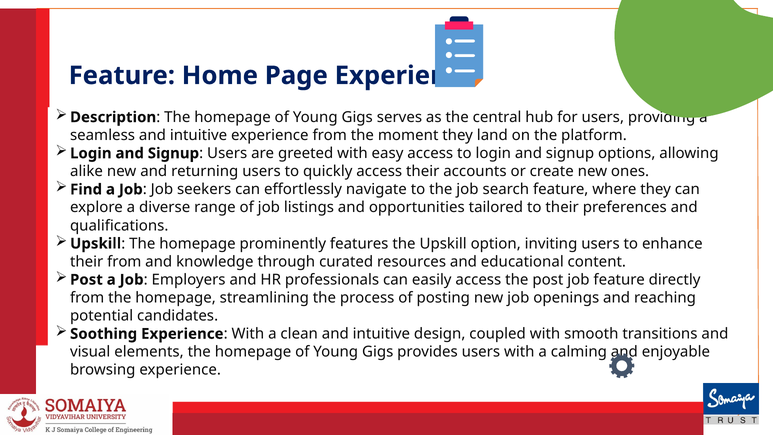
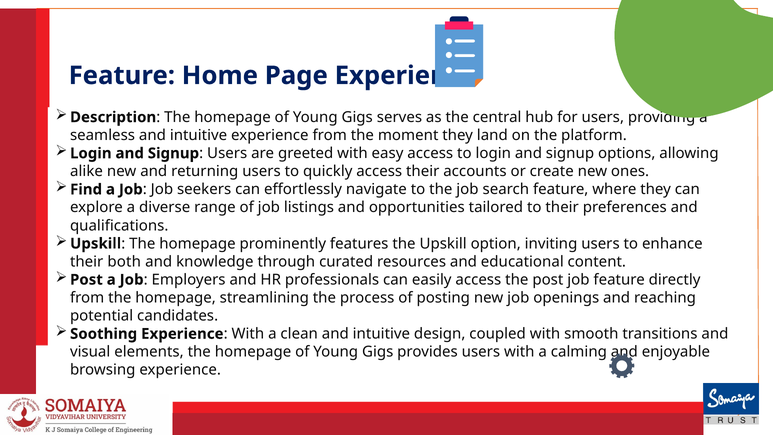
their from: from -> both
